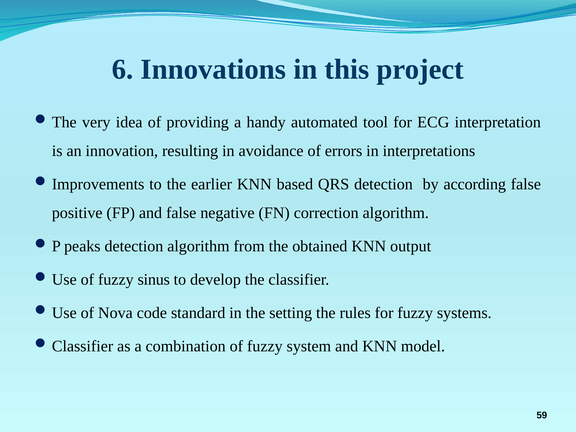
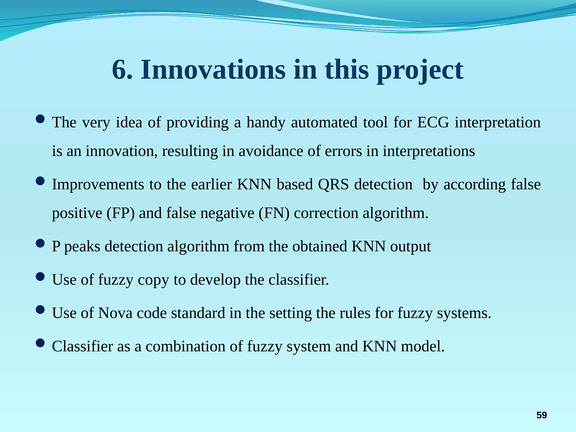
sinus: sinus -> copy
